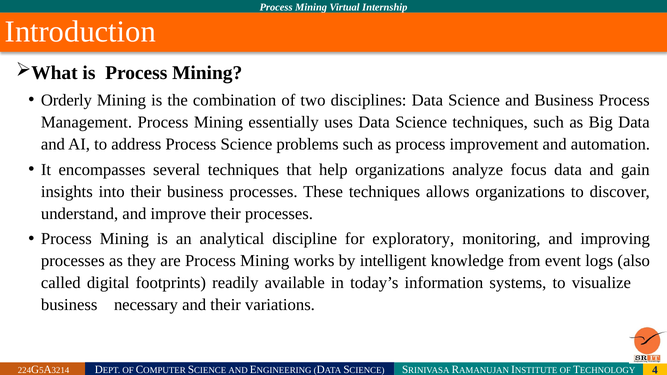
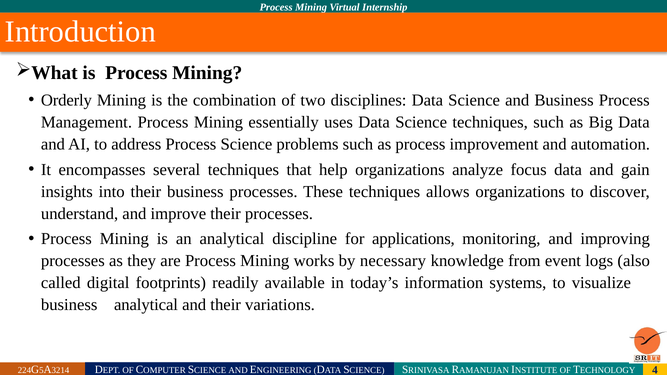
exploratory: exploratory -> applications
intelligent: intelligent -> necessary
business necessary: necessary -> analytical
